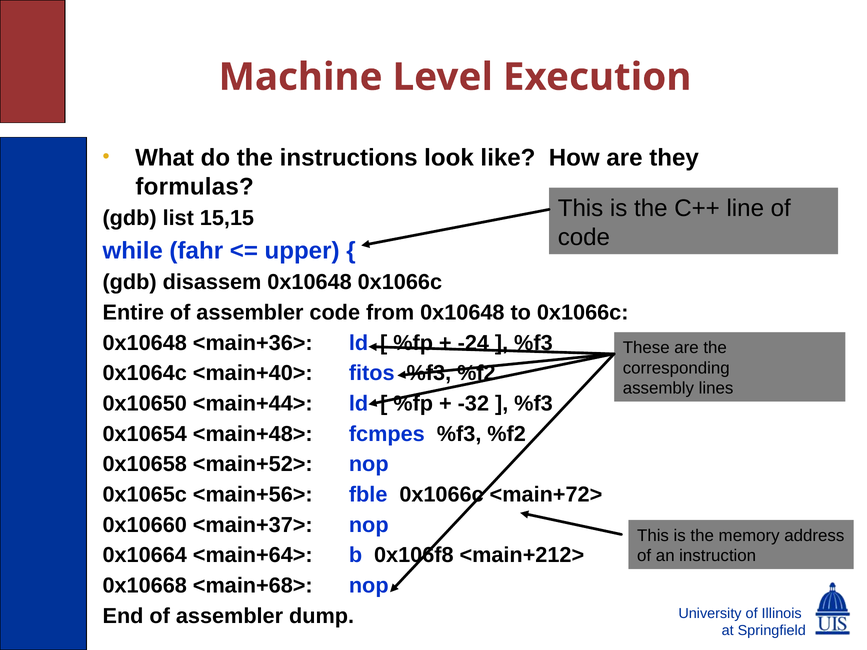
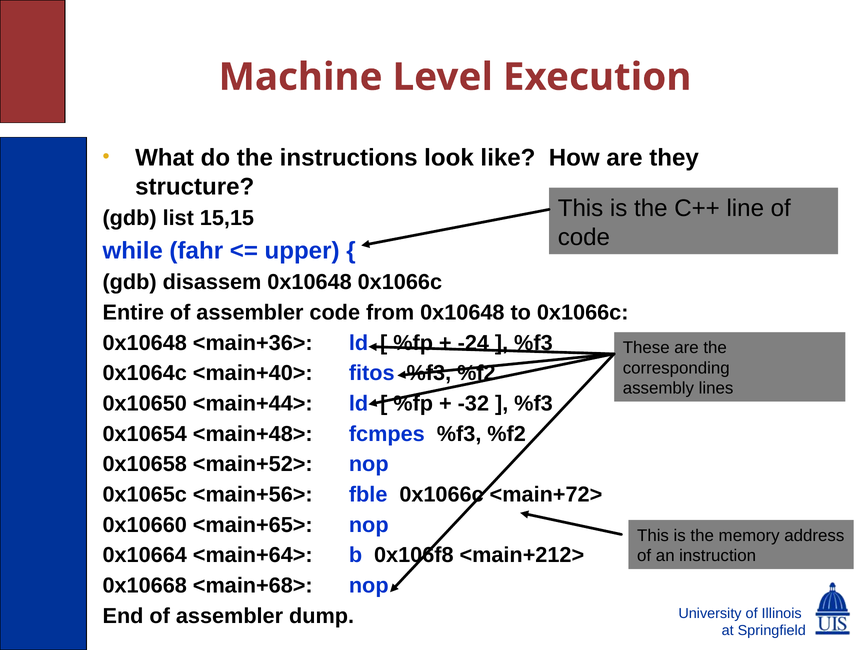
formulas: formulas -> structure
<main+37>: <main+37> -> <main+65>
